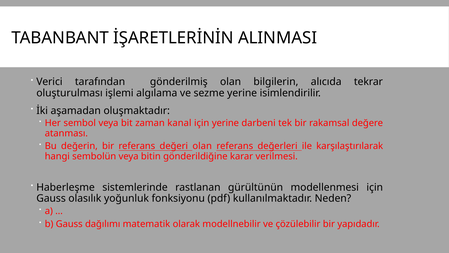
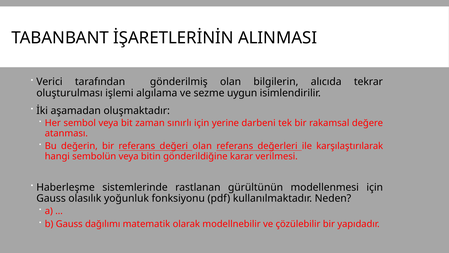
sezme yerine: yerine -> uygun
kanal: kanal -> sınırlı
